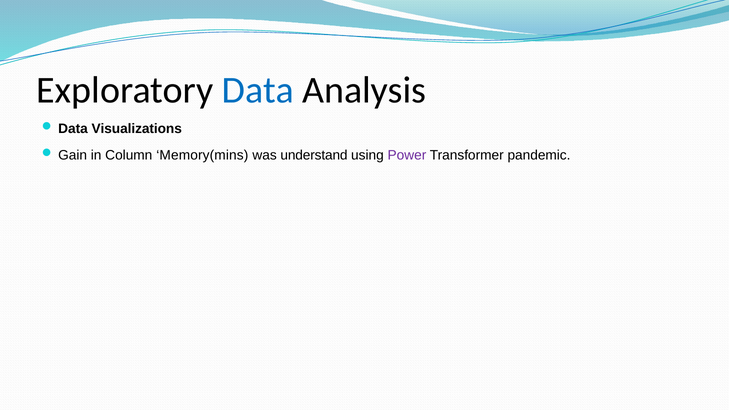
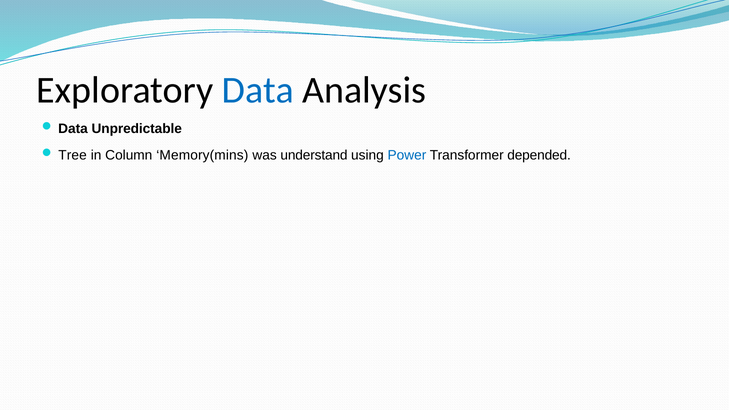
Visualizations: Visualizations -> Unpredictable
Gain: Gain -> Tree
Power colour: purple -> blue
pandemic: pandemic -> depended
